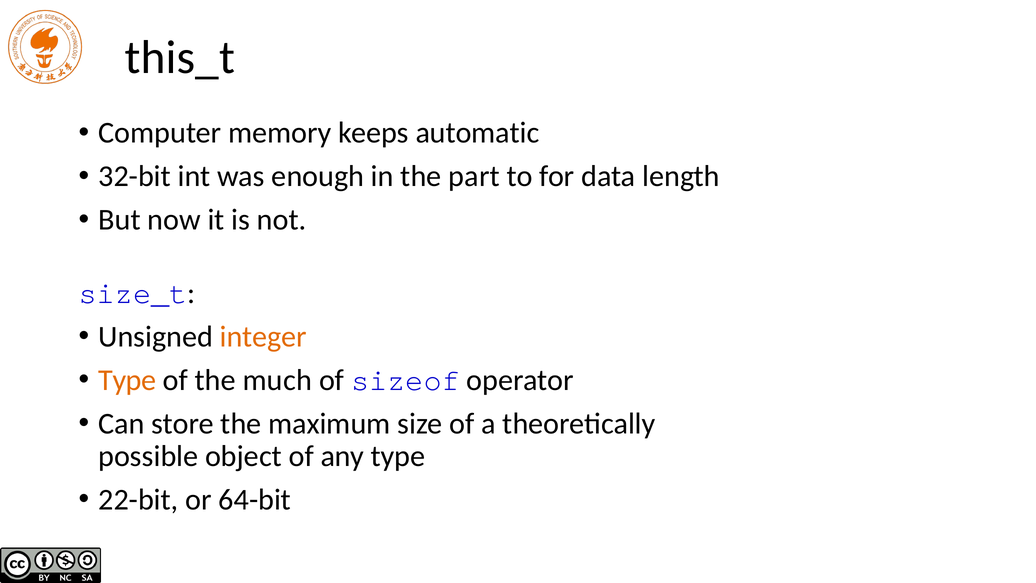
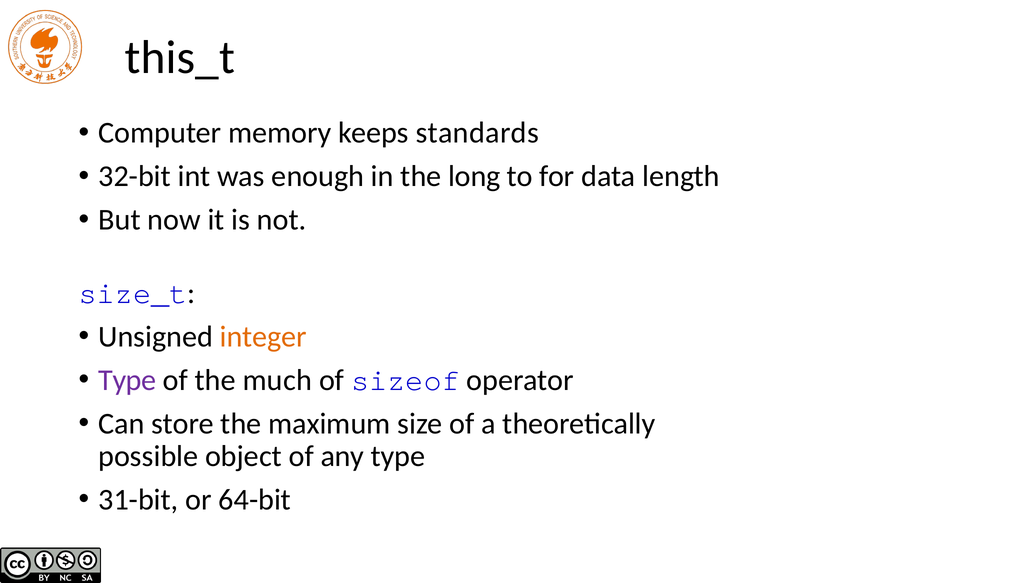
automatic: automatic -> standards
part: part -> long
Type at (127, 380) colour: orange -> purple
22-bit: 22-bit -> 31-bit
